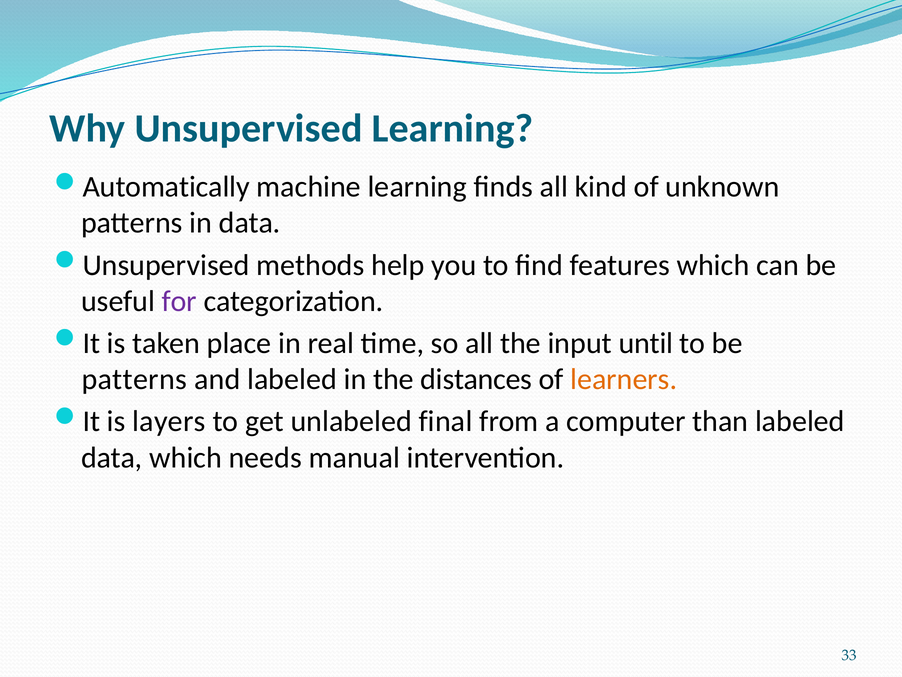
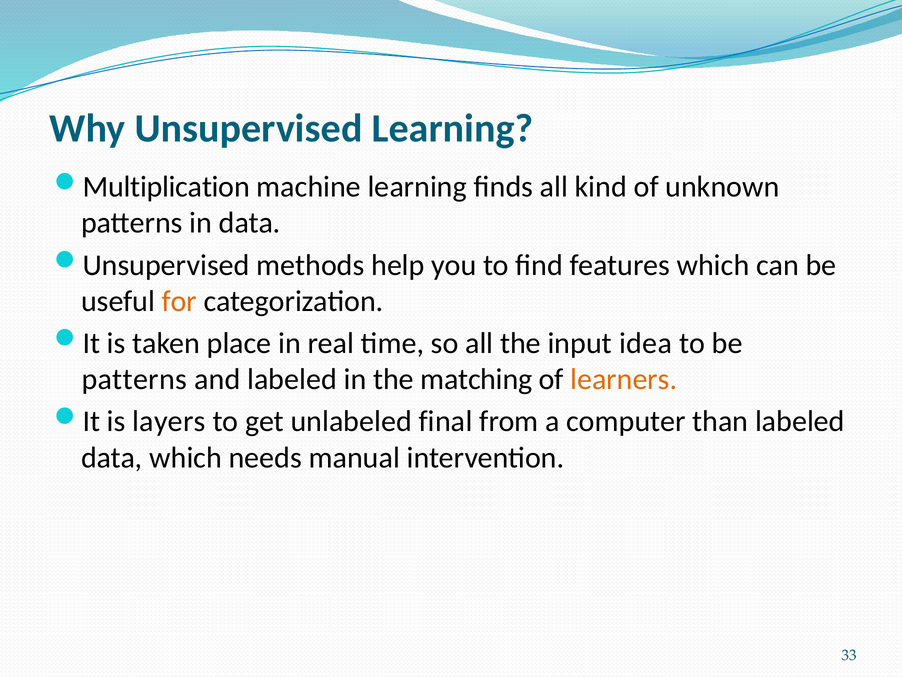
Automatically: Automatically -> Multiplication
for colour: purple -> orange
until: until -> idea
distances: distances -> matching
